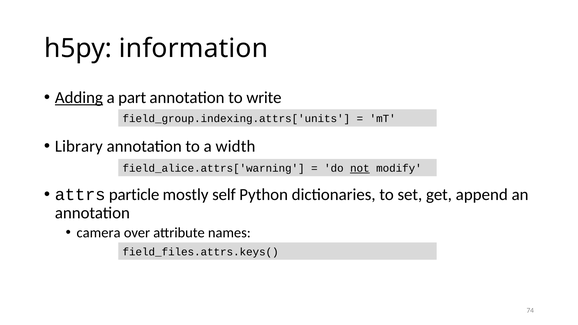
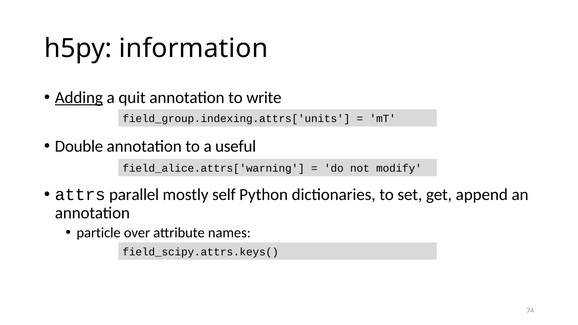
part: part -> quit
Library: Library -> Double
width: width -> useful
not underline: present -> none
particle: particle -> parallel
camera: camera -> particle
field_files.attrs.keys(: field_files.attrs.keys( -> field_scipy.attrs.keys(
